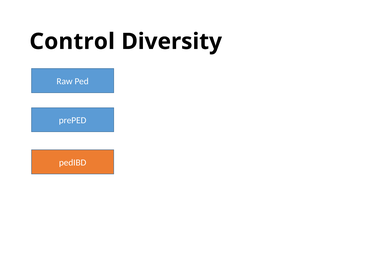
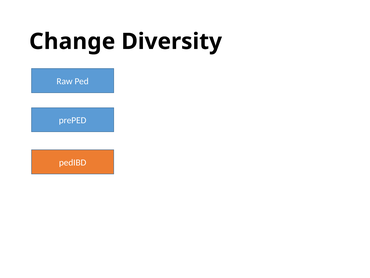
Control: Control -> Change
